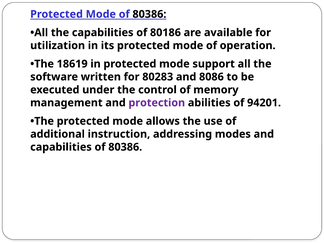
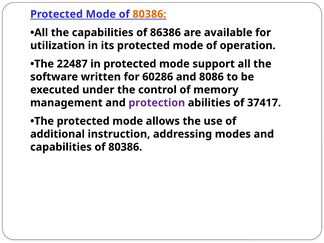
80386 at (149, 14) colour: black -> orange
80186: 80186 -> 86386
18619: 18619 -> 22487
80283: 80283 -> 60286
94201: 94201 -> 37417
